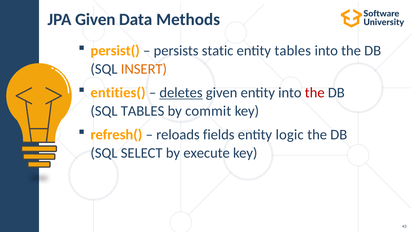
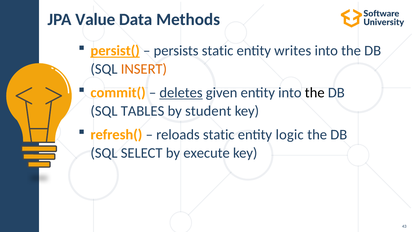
JPA Given: Given -> Value
persist( underline: none -> present
entity tables: tables -> writes
entities(: entities( -> commit(
the at (315, 93) colour: red -> black
commit: commit -> student
reloads fields: fields -> static
